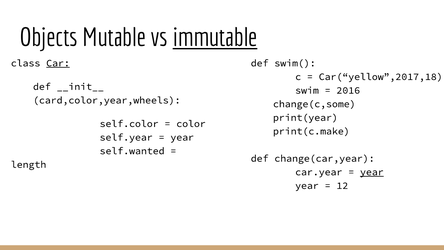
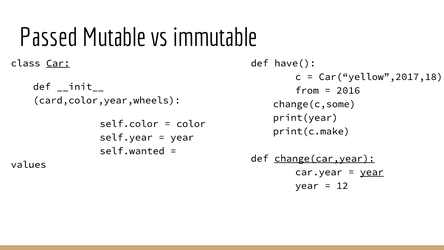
Objects: Objects -> Passed
immutable underline: present -> none
swim(: swim( -> have(
swim: swim -> from
change(car,year underline: none -> present
length: length -> values
